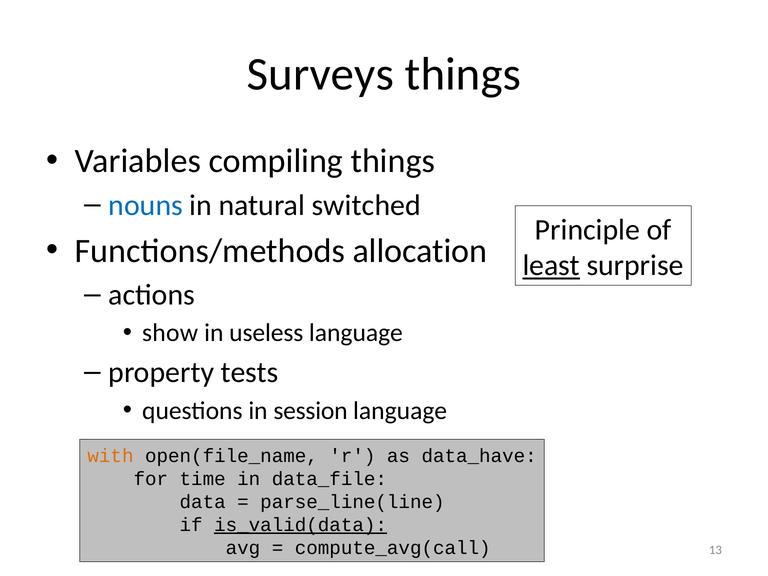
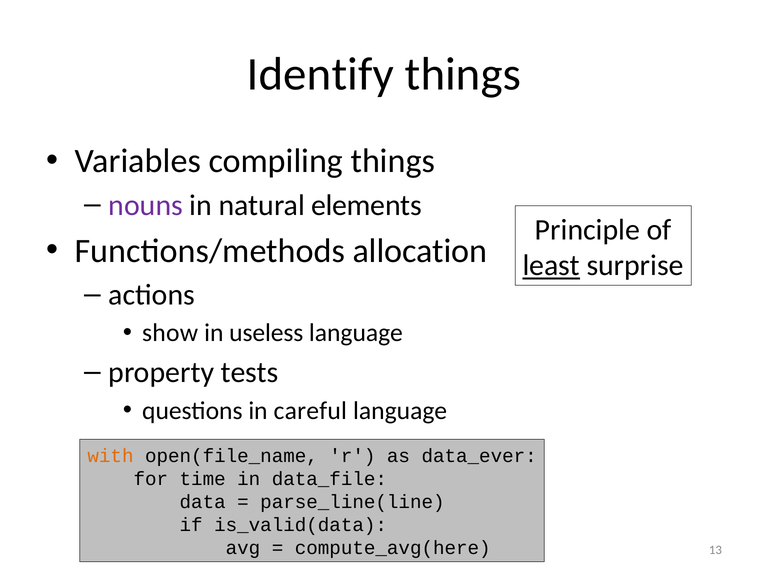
Surveys: Surveys -> Identify
nouns colour: blue -> purple
switched: switched -> elements
session: session -> careful
data_have: data_have -> data_ever
is_valid(data underline: present -> none
compute_avg(call: compute_avg(call -> compute_avg(here
